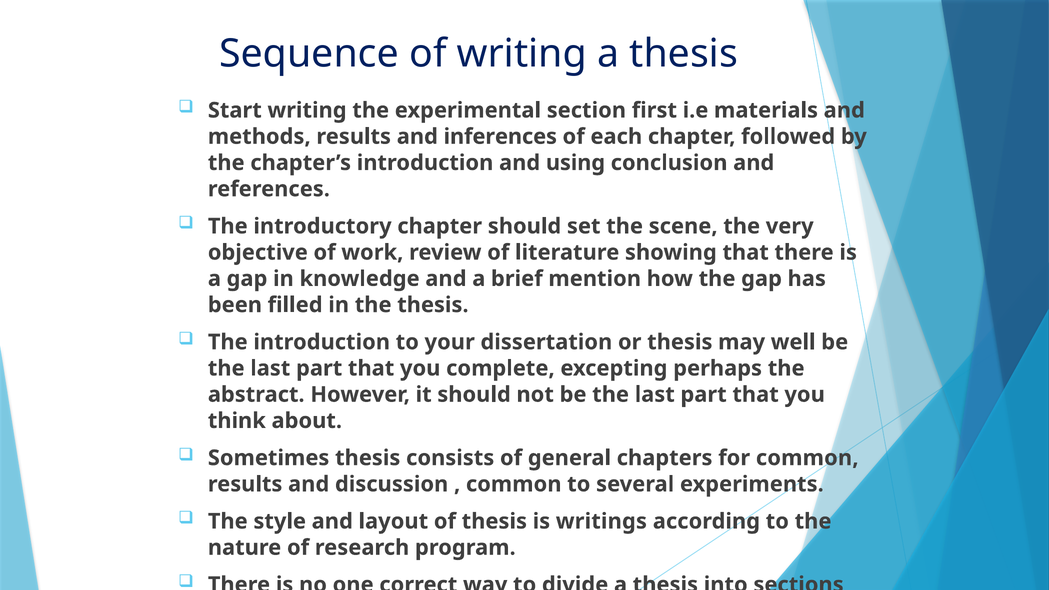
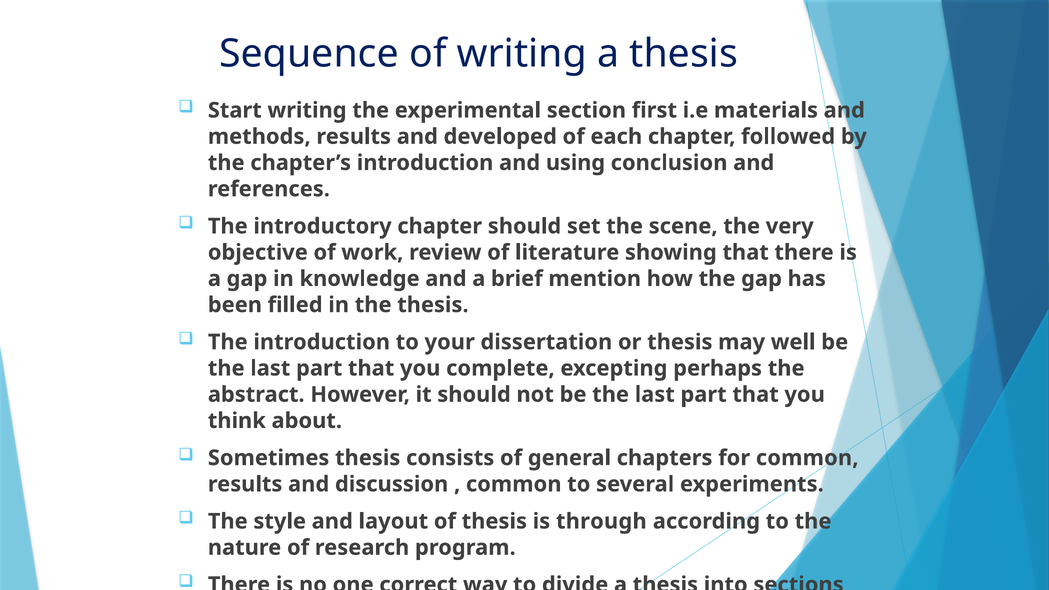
inferences: inferences -> developed
writings: writings -> through
